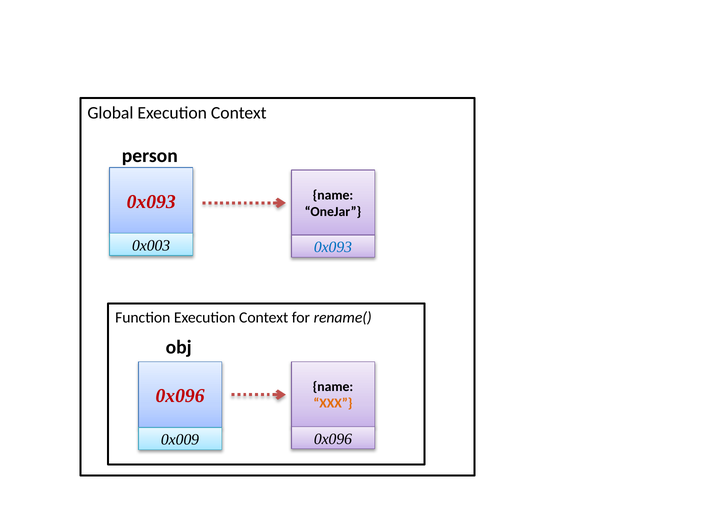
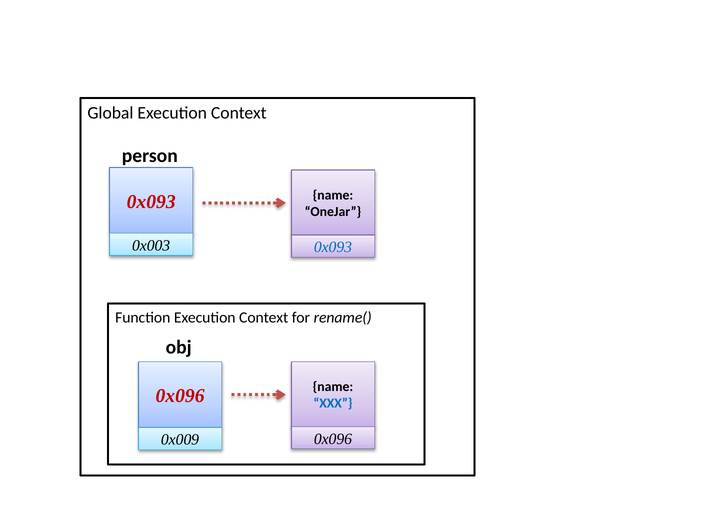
XXX colour: orange -> blue
